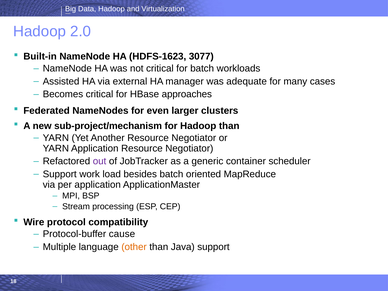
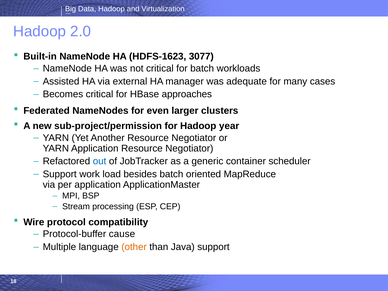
sub-project/mechanism: sub-project/mechanism -> sub-project/permission
Hadoop than: than -> year
out colour: purple -> blue
